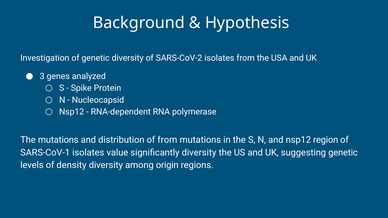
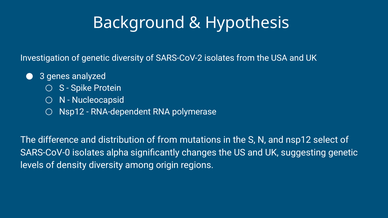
The mutations: mutations -> difference
region: region -> select
SARS-CoV-1: SARS-CoV-1 -> SARS-CoV-0
value: value -> alpha
significantly diversity: diversity -> changes
